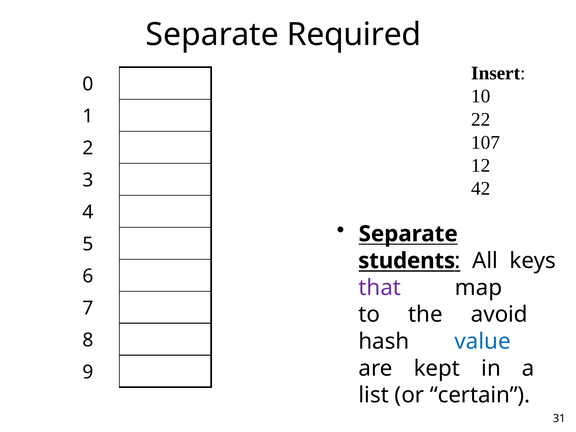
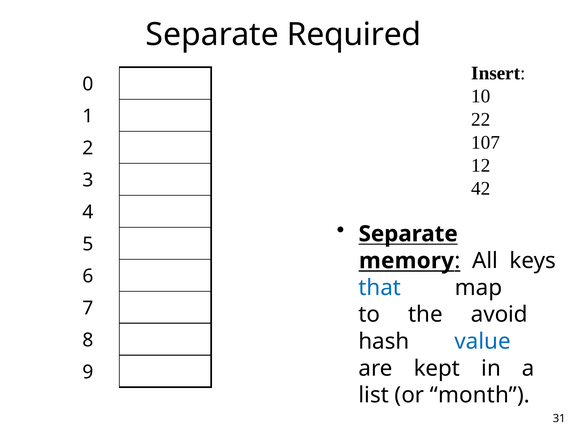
students: students -> memory
that colour: purple -> blue
certain: certain -> month
